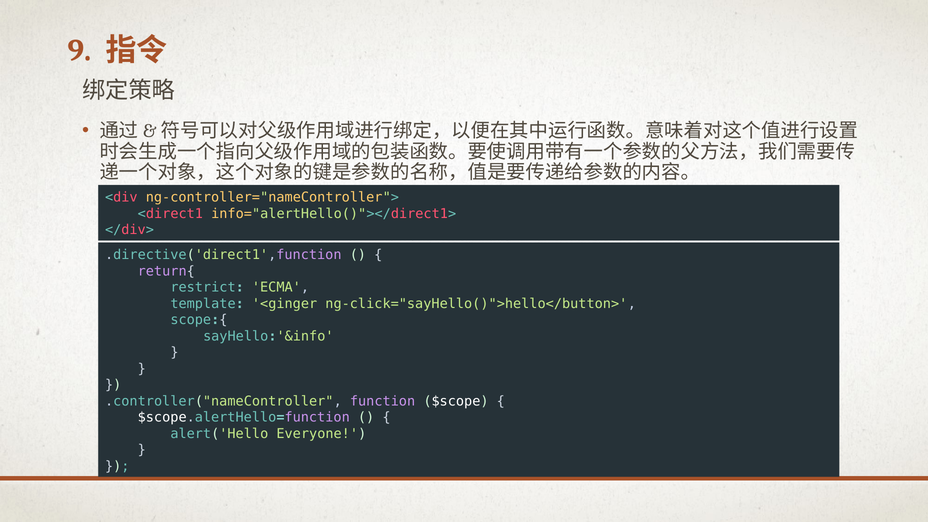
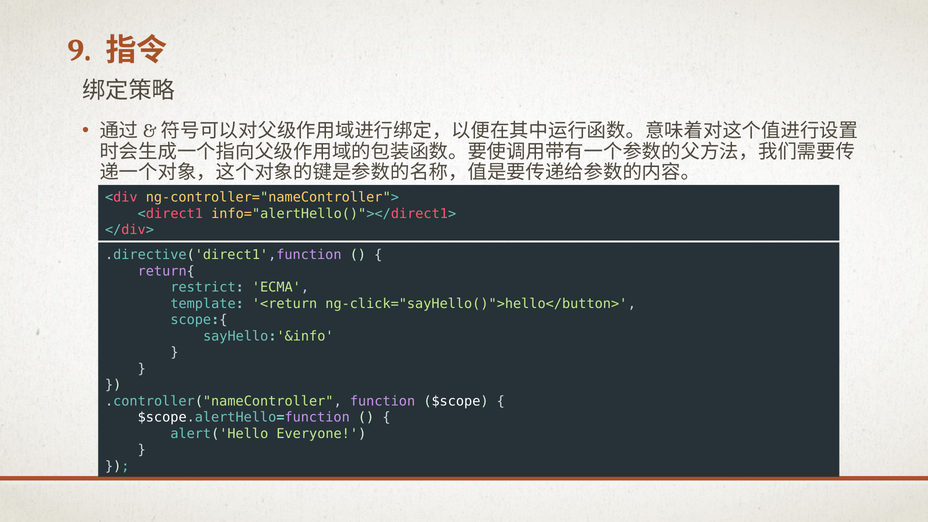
<ginger: <ginger -> <return
